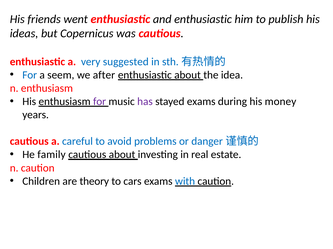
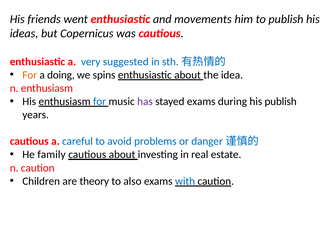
and enthusiastic: enthusiastic -> movements
For at (30, 75) colour: blue -> orange
seem: seem -> doing
after: after -> spins
for at (100, 102) colour: purple -> blue
his money: money -> publish
cars: cars -> also
